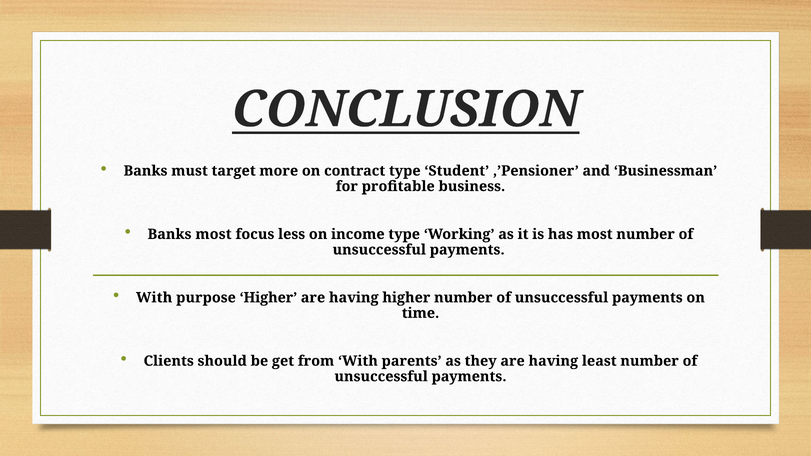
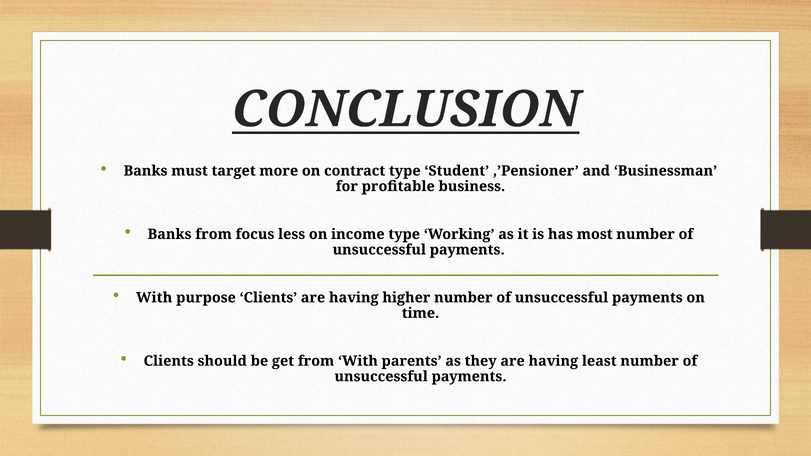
Banks most: most -> from
purpose Higher: Higher -> Clients
